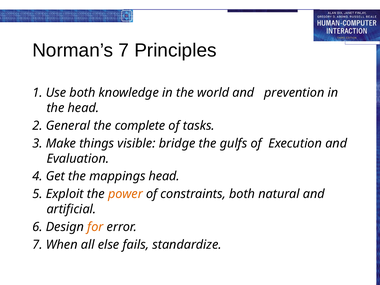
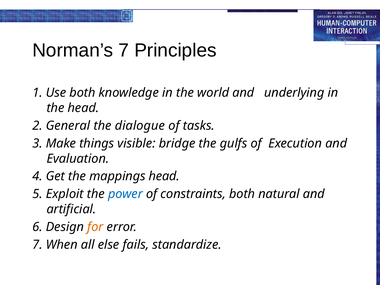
prevention: prevention -> underlying
complete: complete -> dialogue
power colour: orange -> blue
